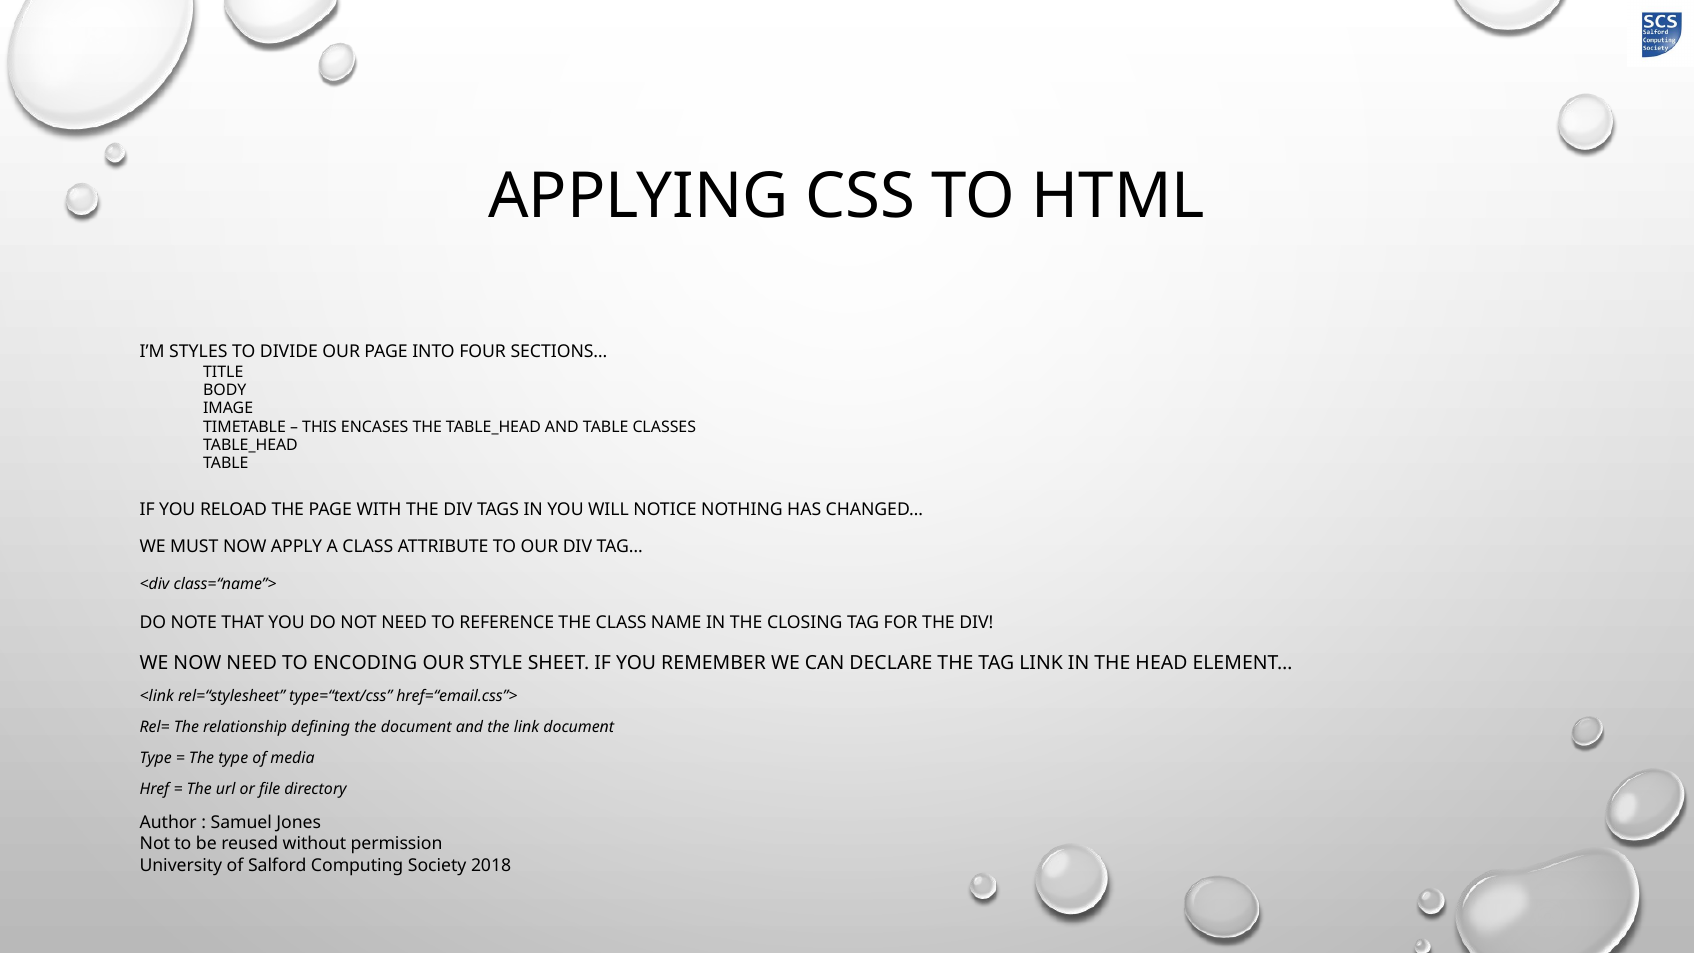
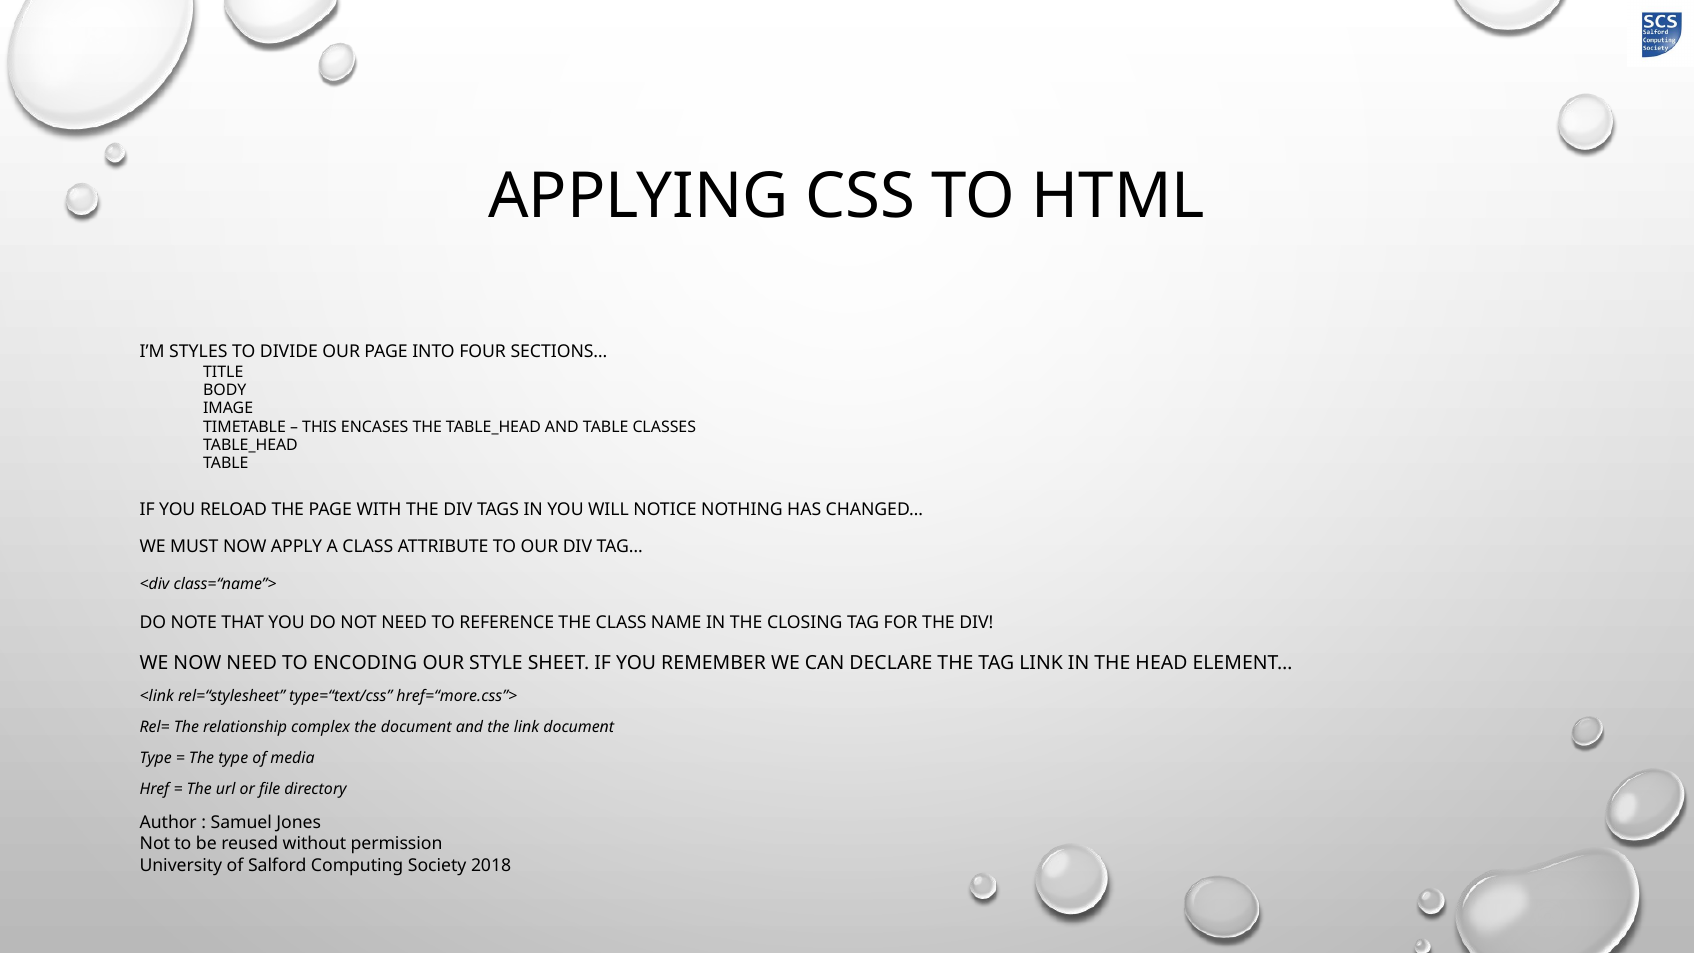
href=“email.css”>: href=“email.css”> -> href=“more.css”>
defining: defining -> complex
